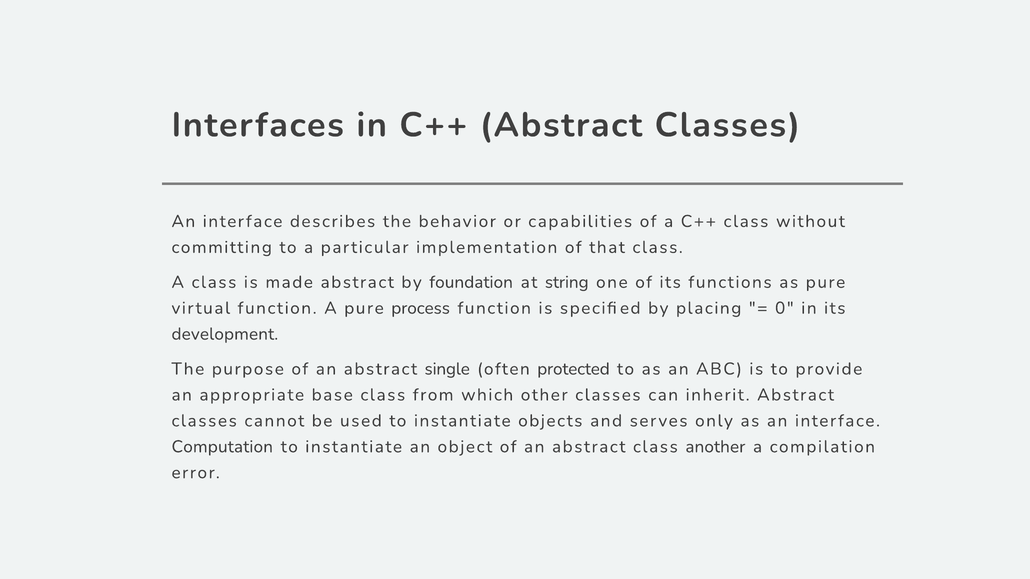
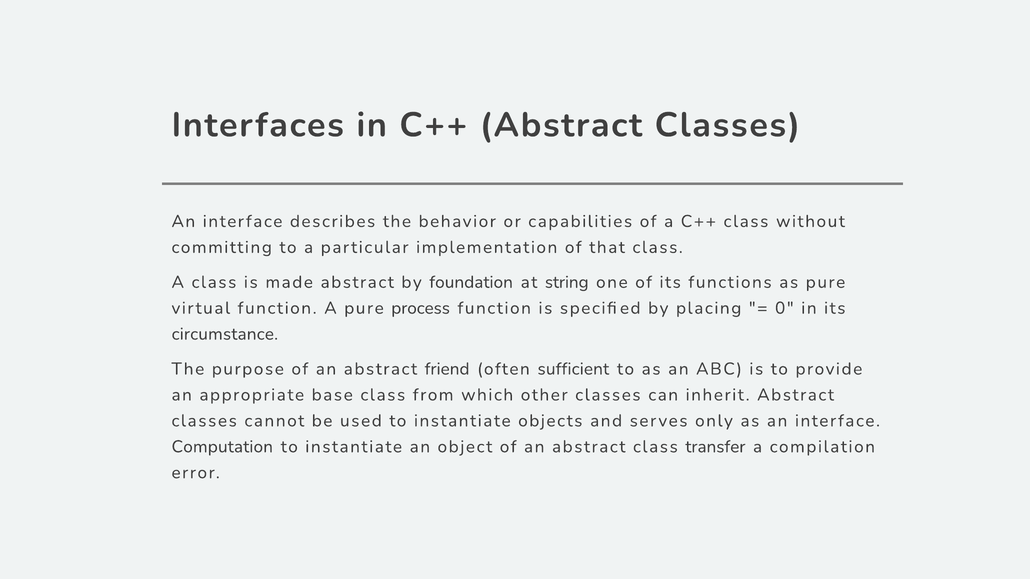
development: development -> circumstance
single: single -> friend
protected: protected -> sufficient
another: another -> transfer
